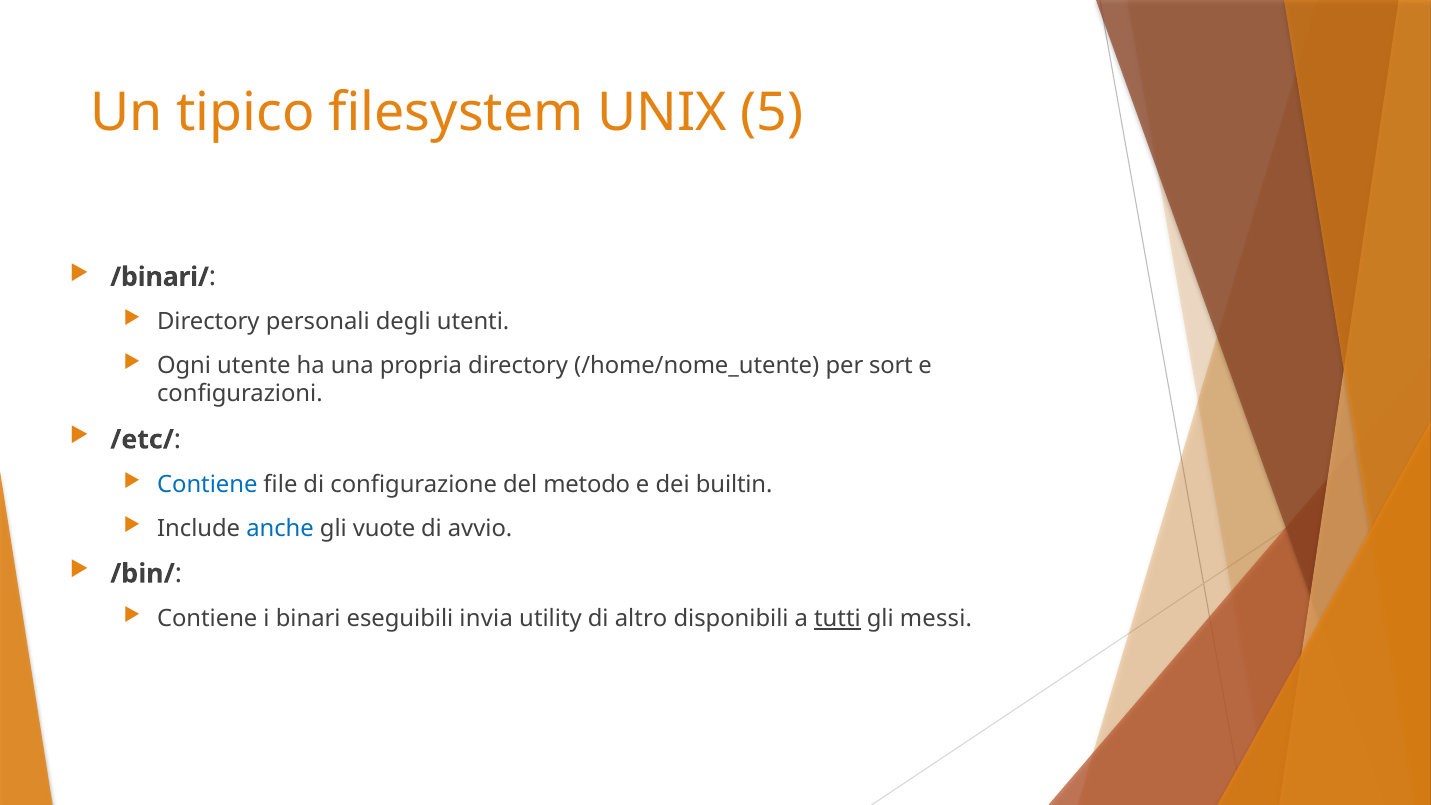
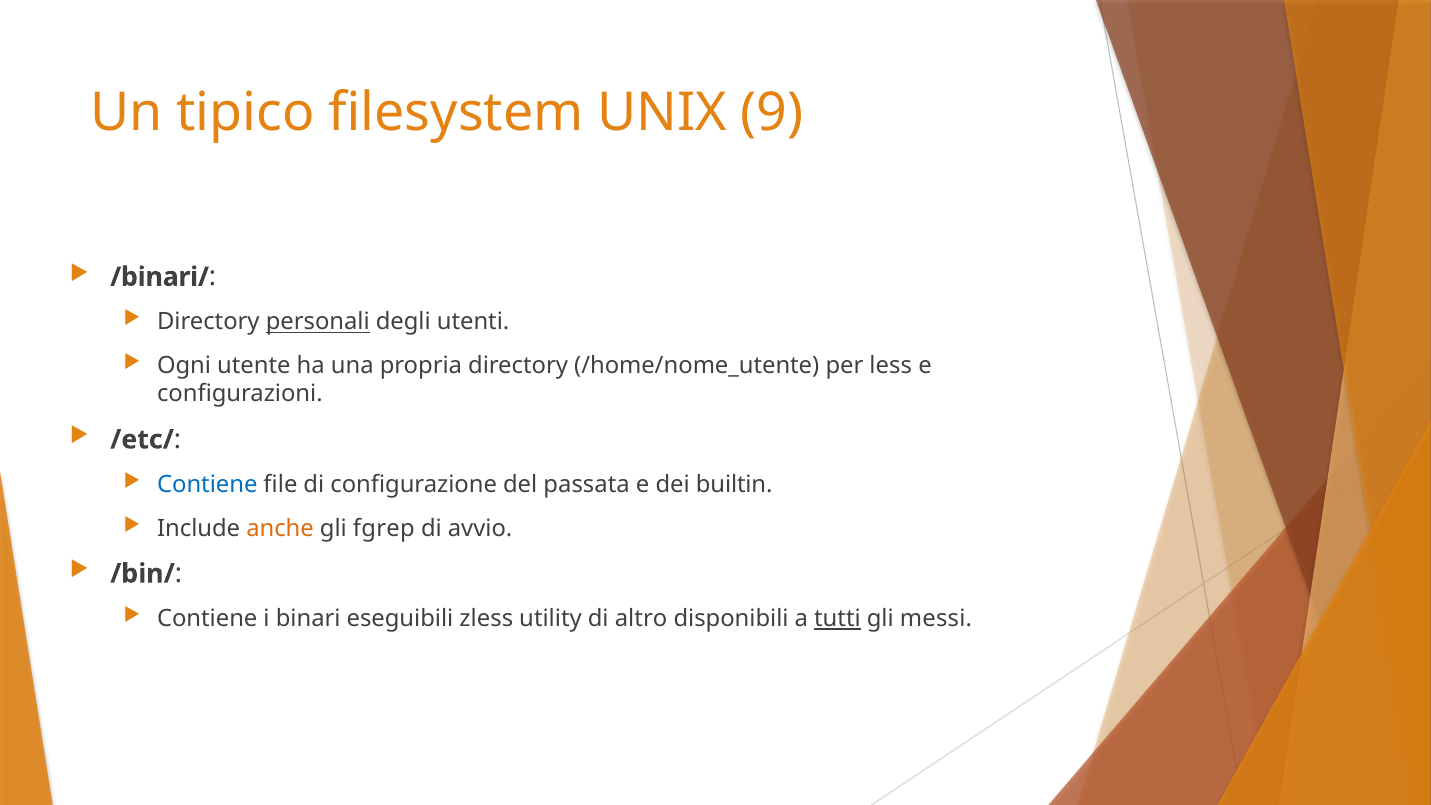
5: 5 -> 9
personali underline: none -> present
sort: sort -> less
metodo: metodo -> passata
anche colour: blue -> orange
vuote: vuote -> fgrep
invia: invia -> zless
